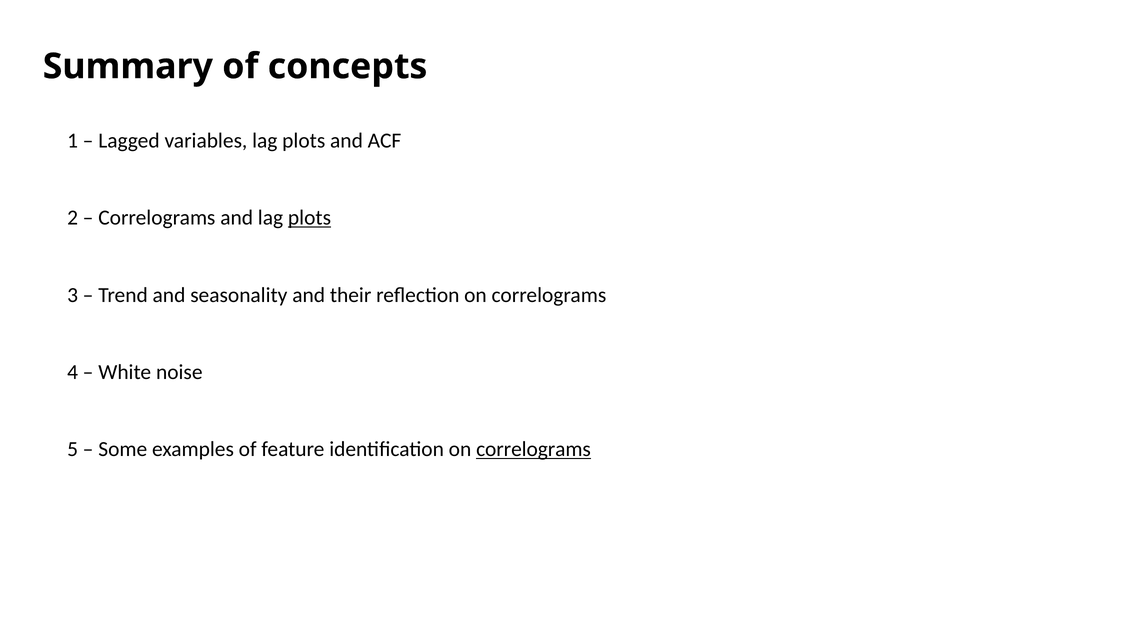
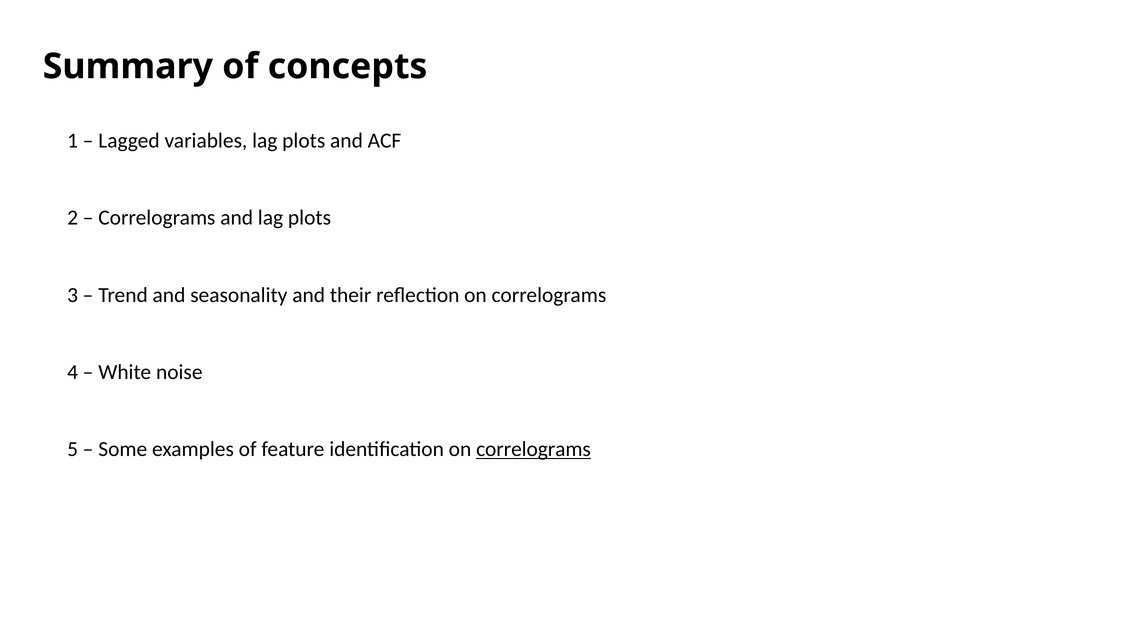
plots at (310, 218) underline: present -> none
